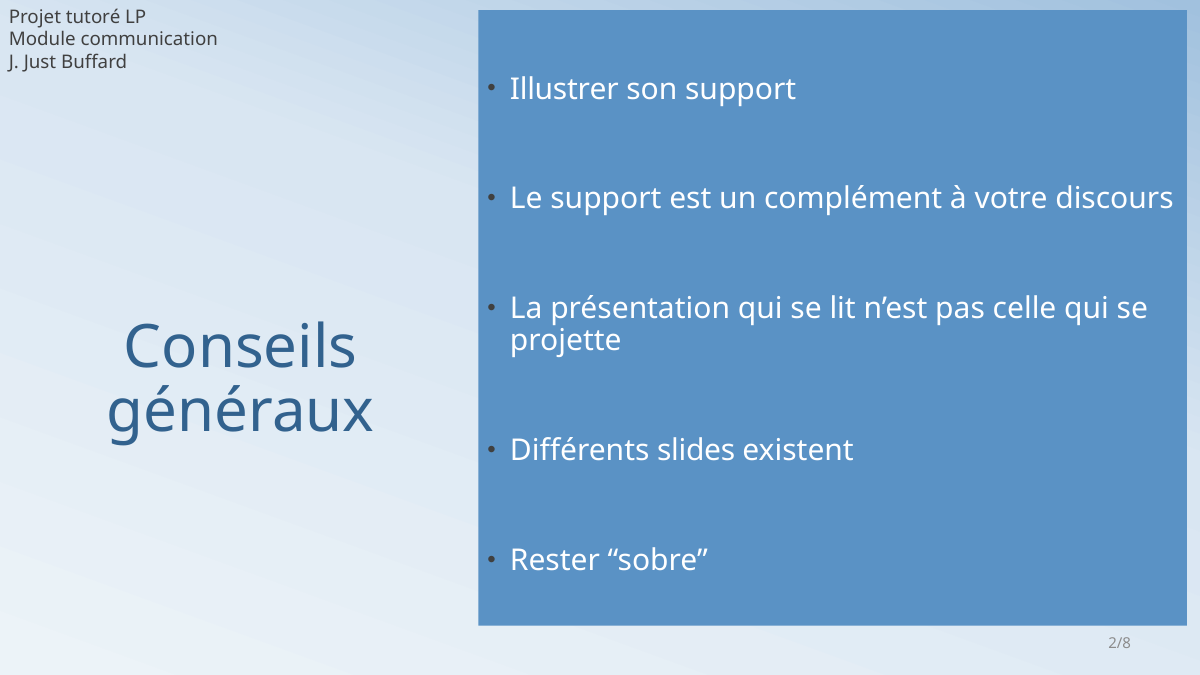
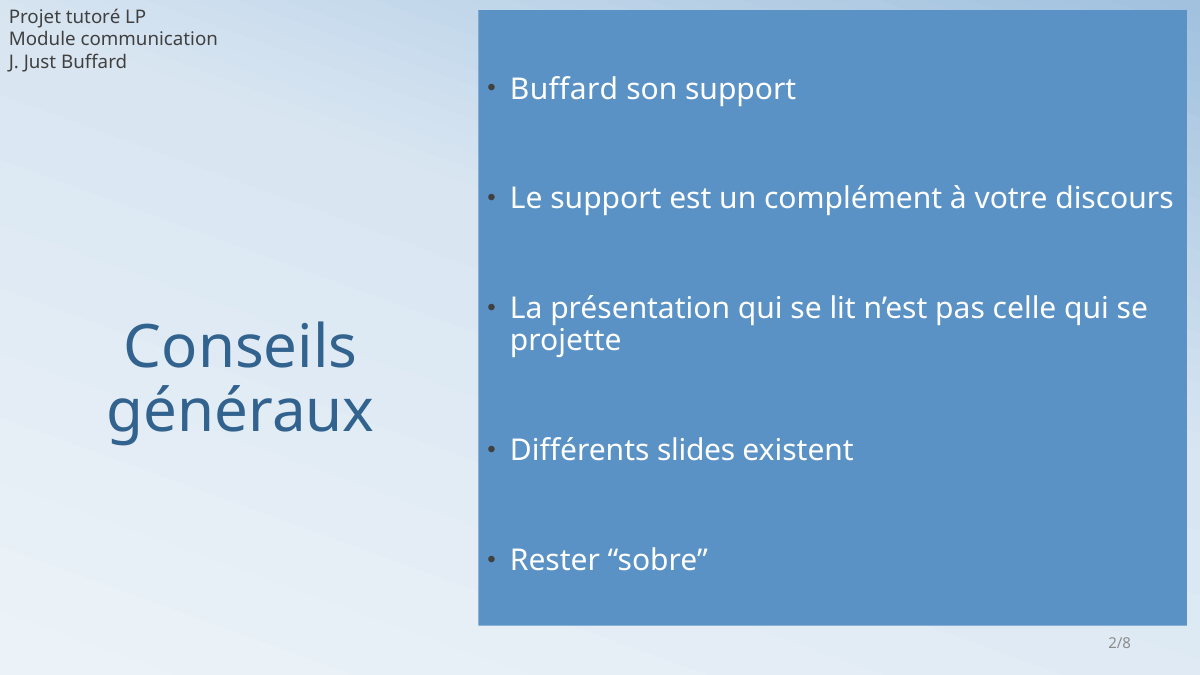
Illustrer at (564, 89): Illustrer -> Buffard
